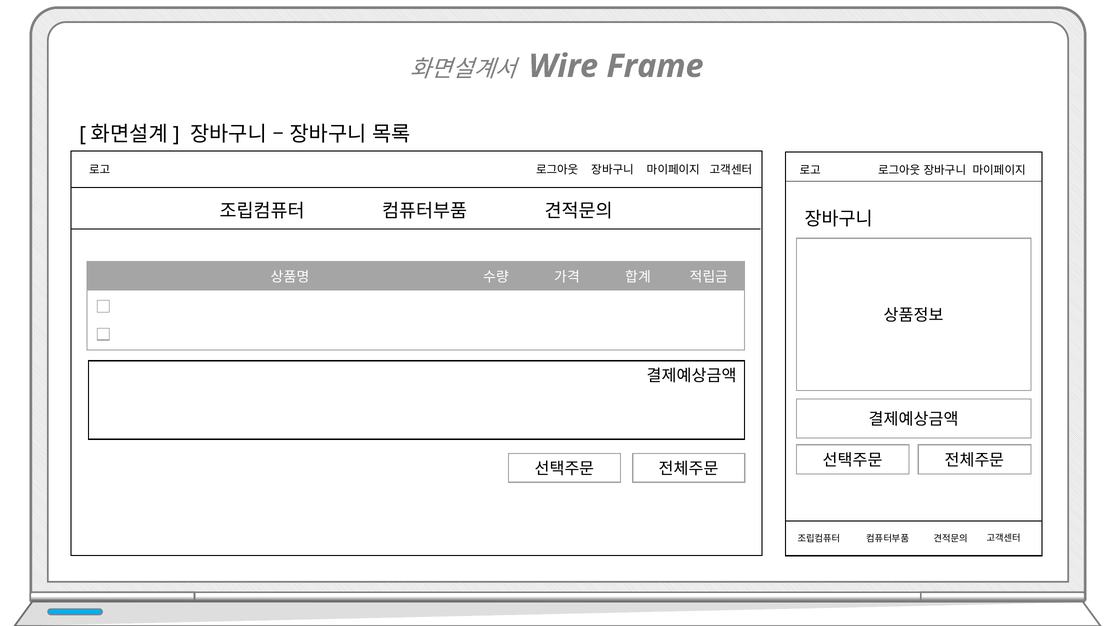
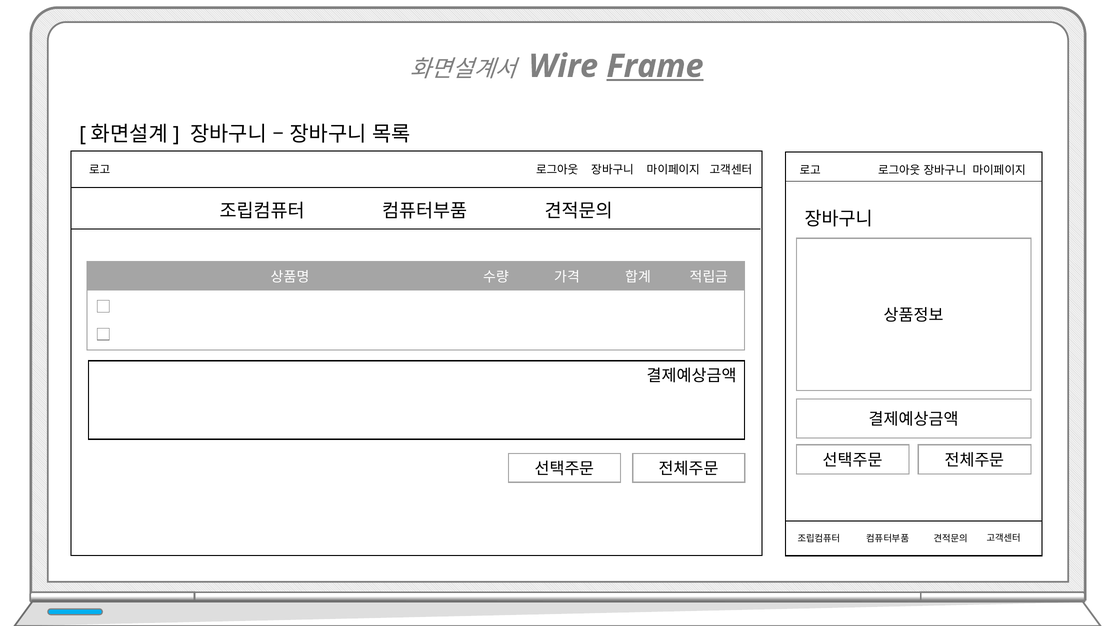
Frame underline: none -> present
